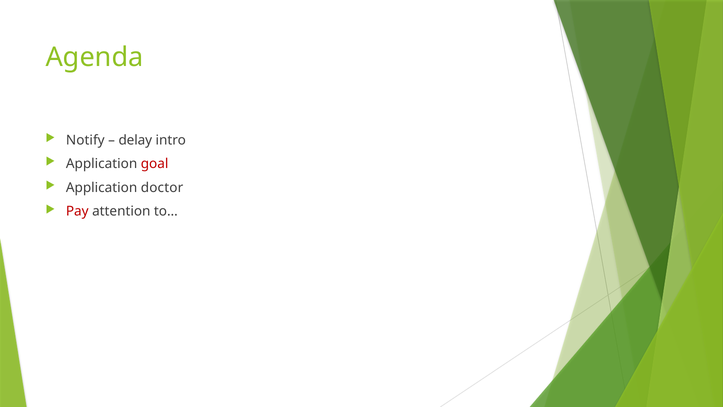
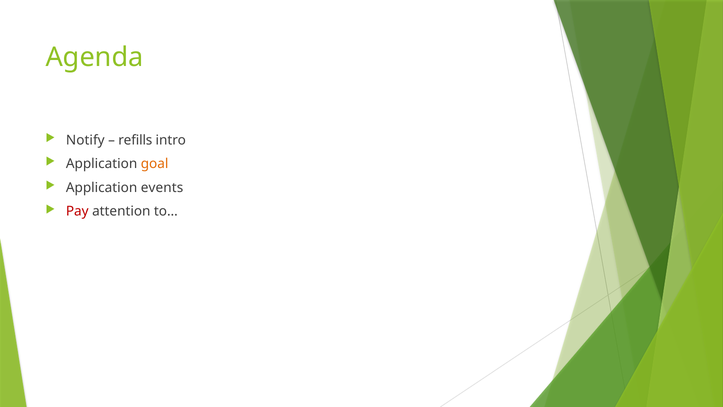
delay: delay -> refills
goal colour: red -> orange
doctor: doctor -> events
